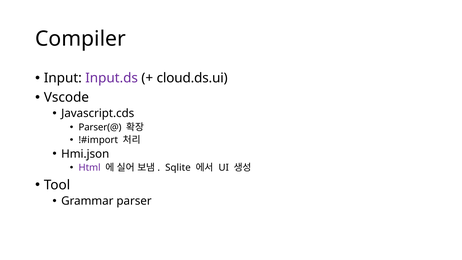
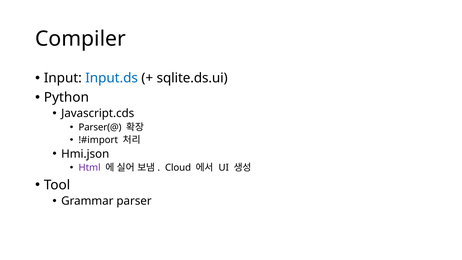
Input.ds colour: purple -> blue
cloud.ds.ui: cloud.ds.ui -> sqlite.ds.ui
Vscode: Vscode -> Python
Sqlite: Sqlite -> Cloud
